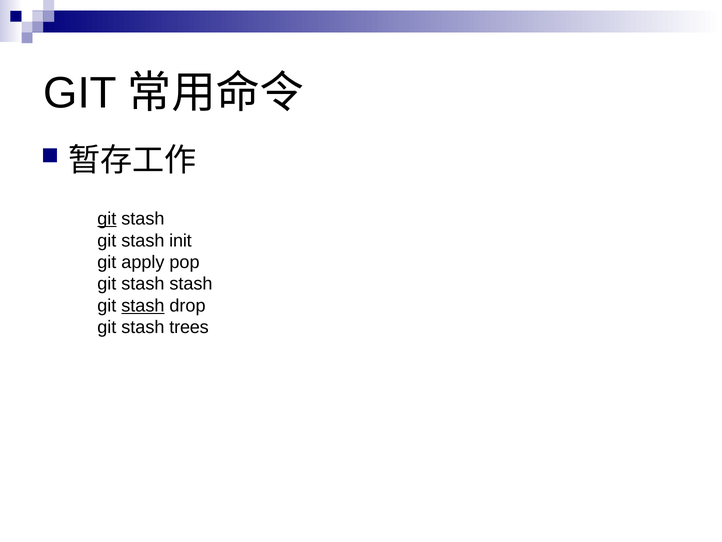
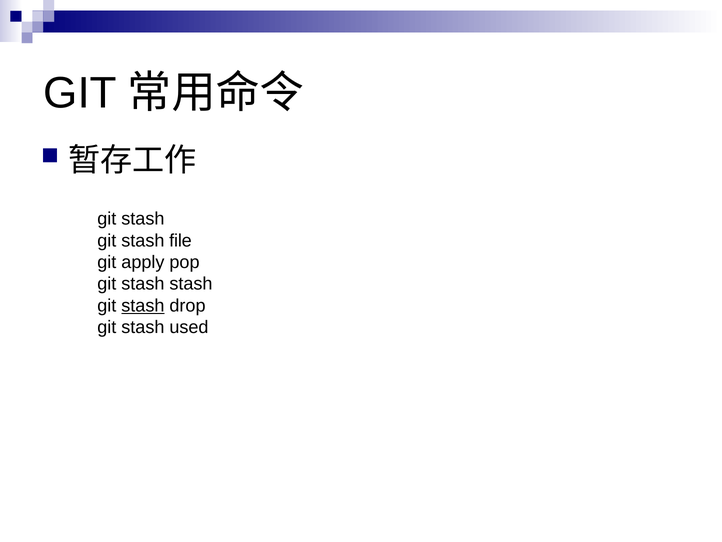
git at (107, 219) underline: present -> none
init: init -> file
trees: trees -> used
